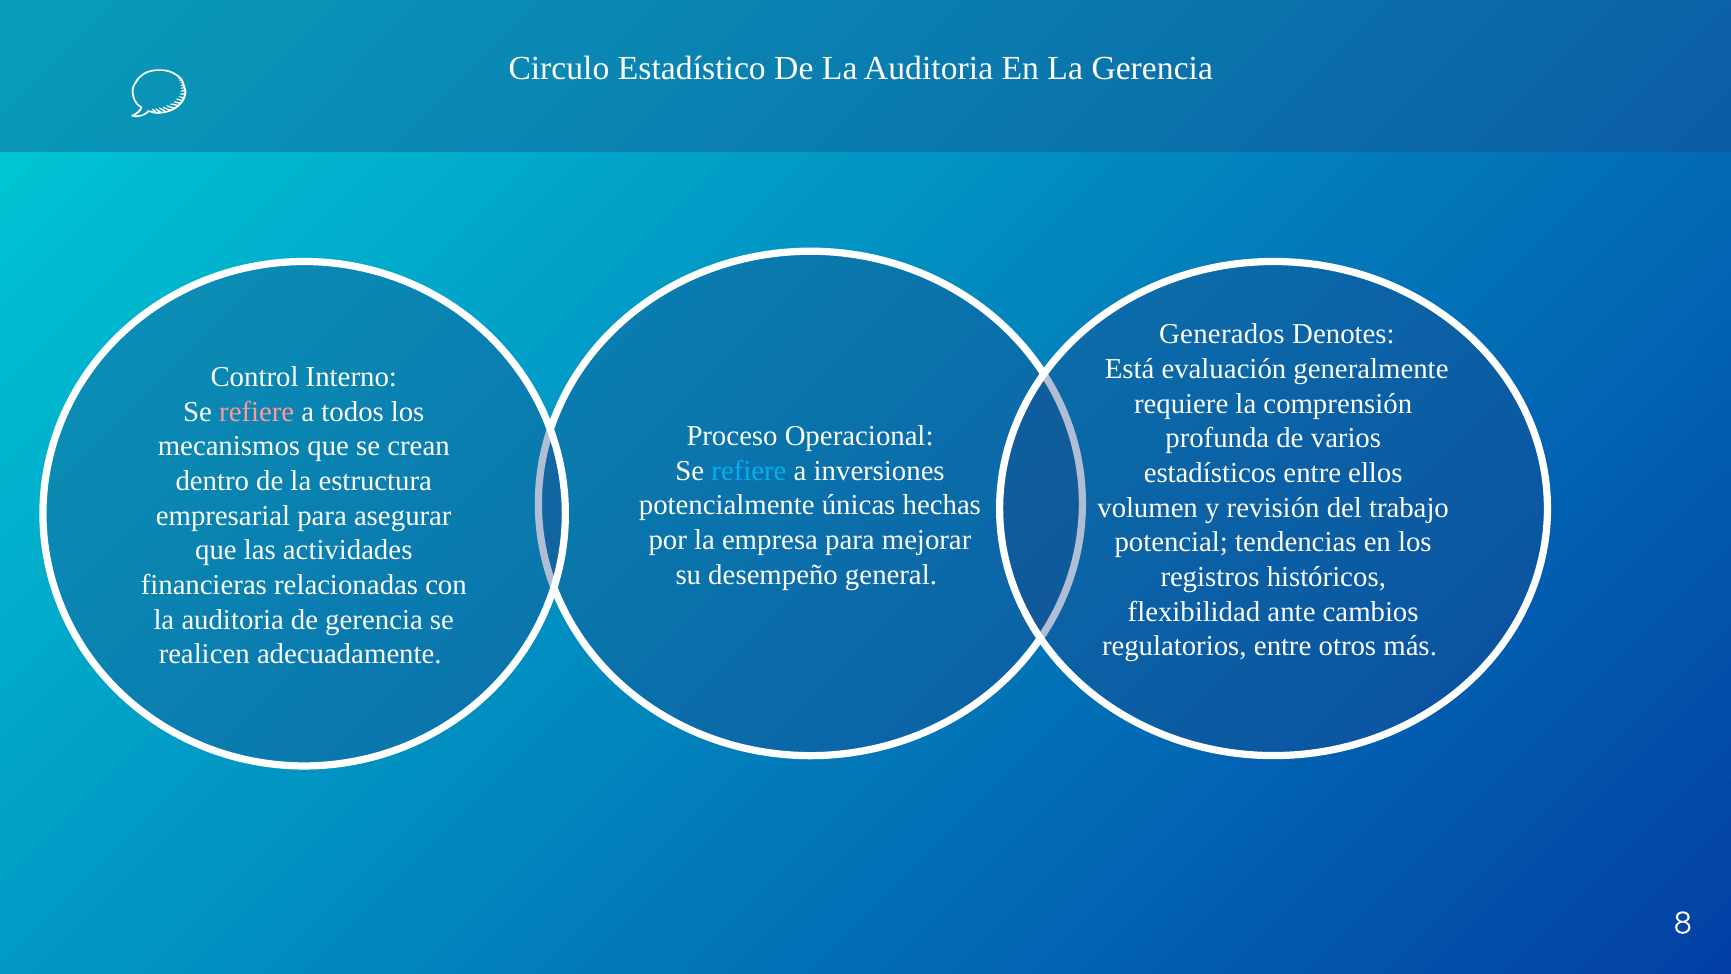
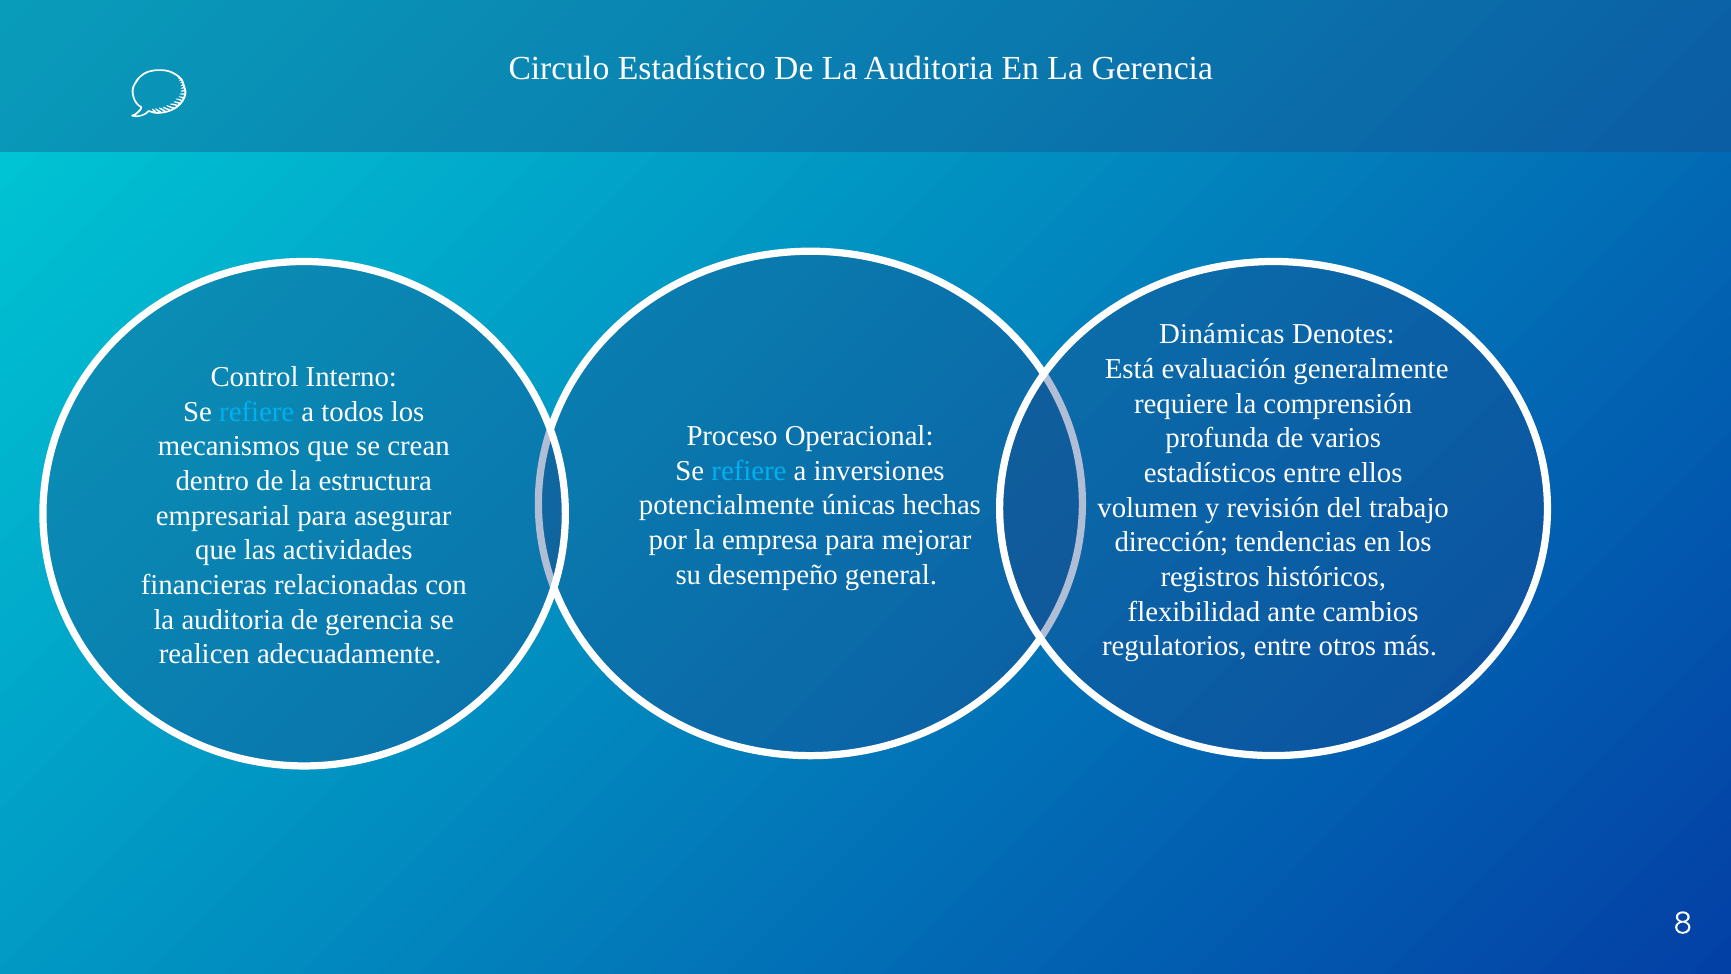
Generados: Generados -> Dinámicas
refiere at (257, 412) colour: pink -> light blue
potencial: potencial -> dirección
